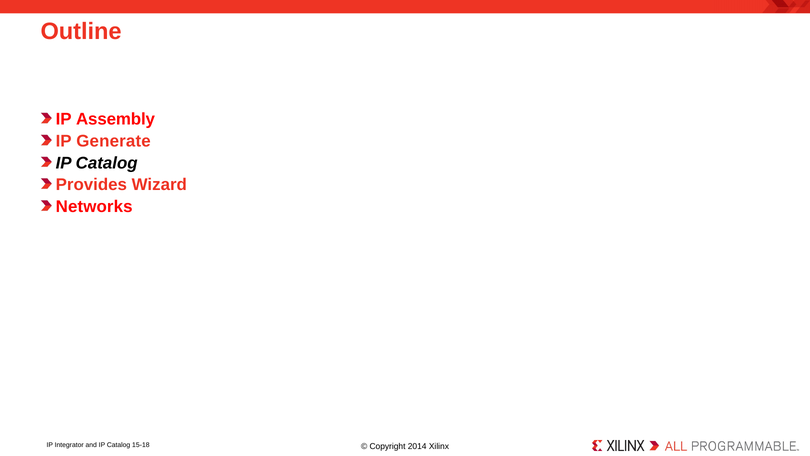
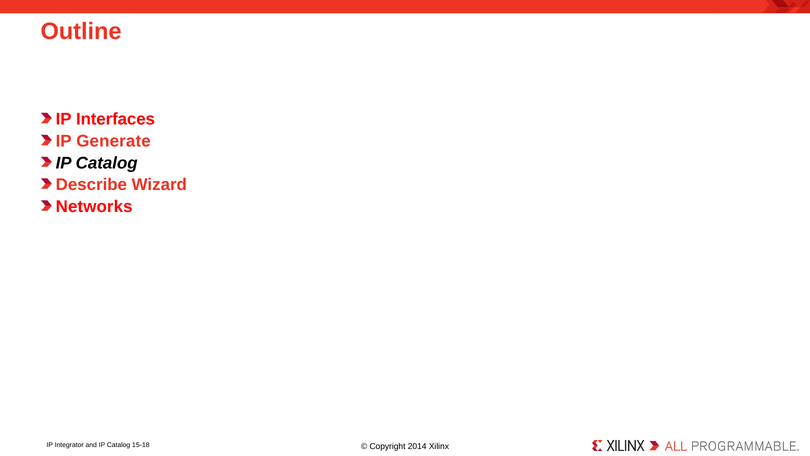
Assembly: Assembly -> Interfaces
Provides: Provides -> Describe
